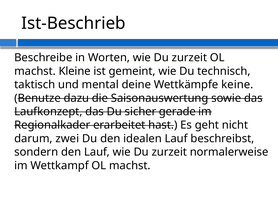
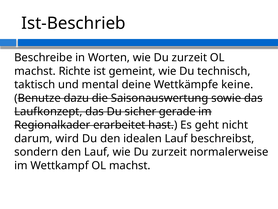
Kleine: Kleine -> Richte
zwei: zwei -> wird
